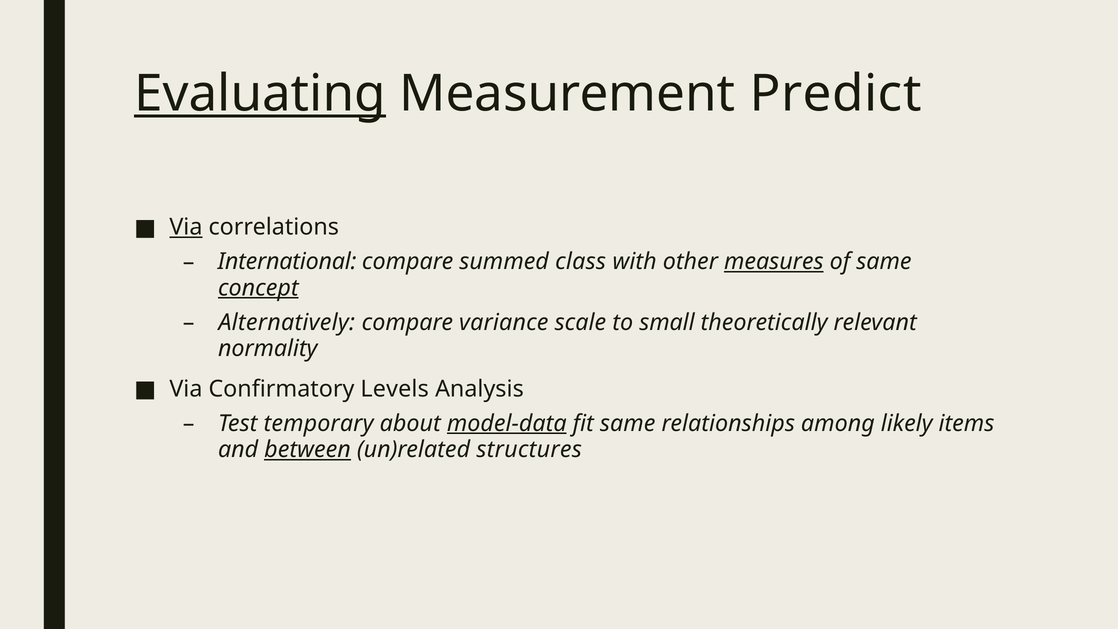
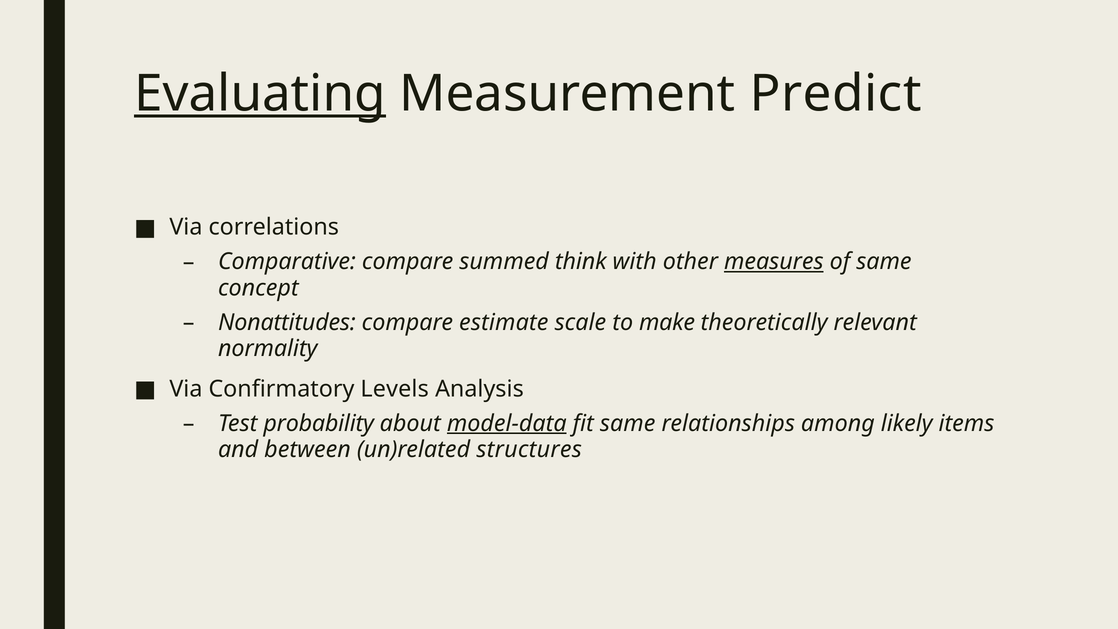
Via at (186, 227) underline: present -> none
International: International -> Comparative
class: class -> think
concept underline: present -> none
Alternatively: Alternatively -> Nonattitudes
variance: variance -> estimate
small: small -> make
temporary: temporary -> probability
between underline: present -> none
